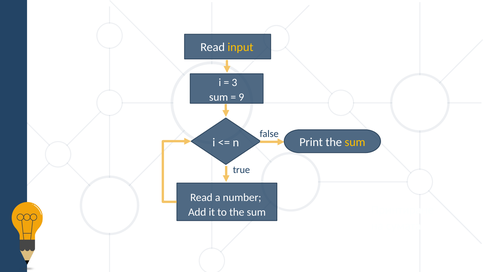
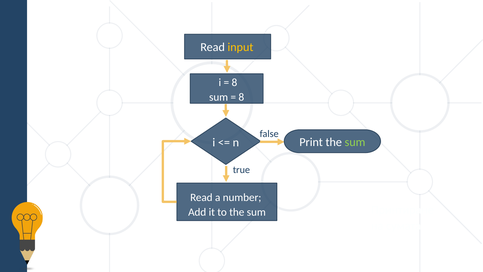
3 at (234, 82): 3 -> 8
9 at (241, 97): 9 -> 8
sum at (355, 142) colour: yellow -> light green
